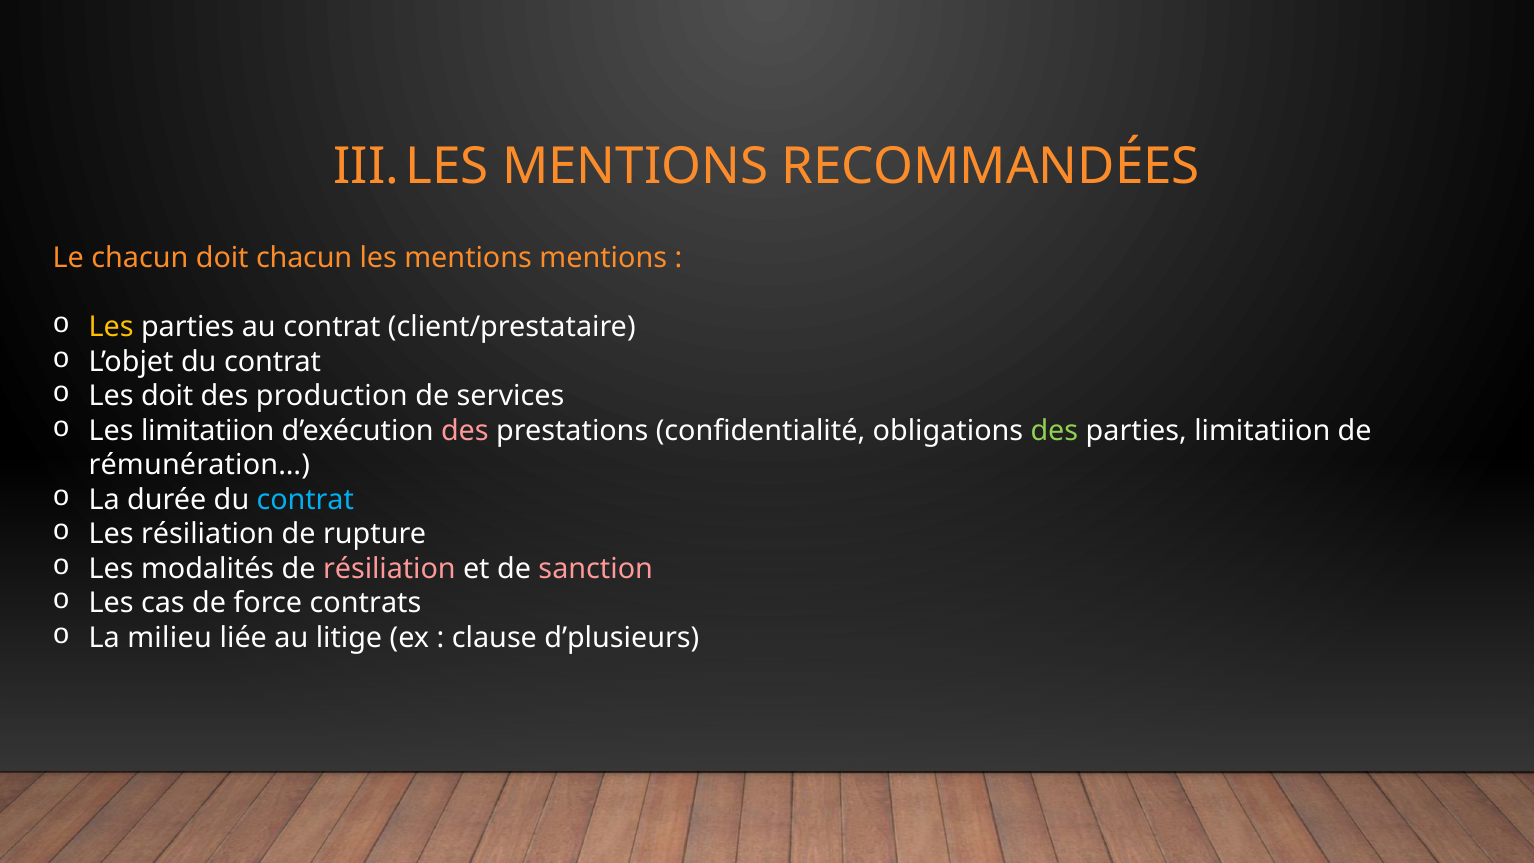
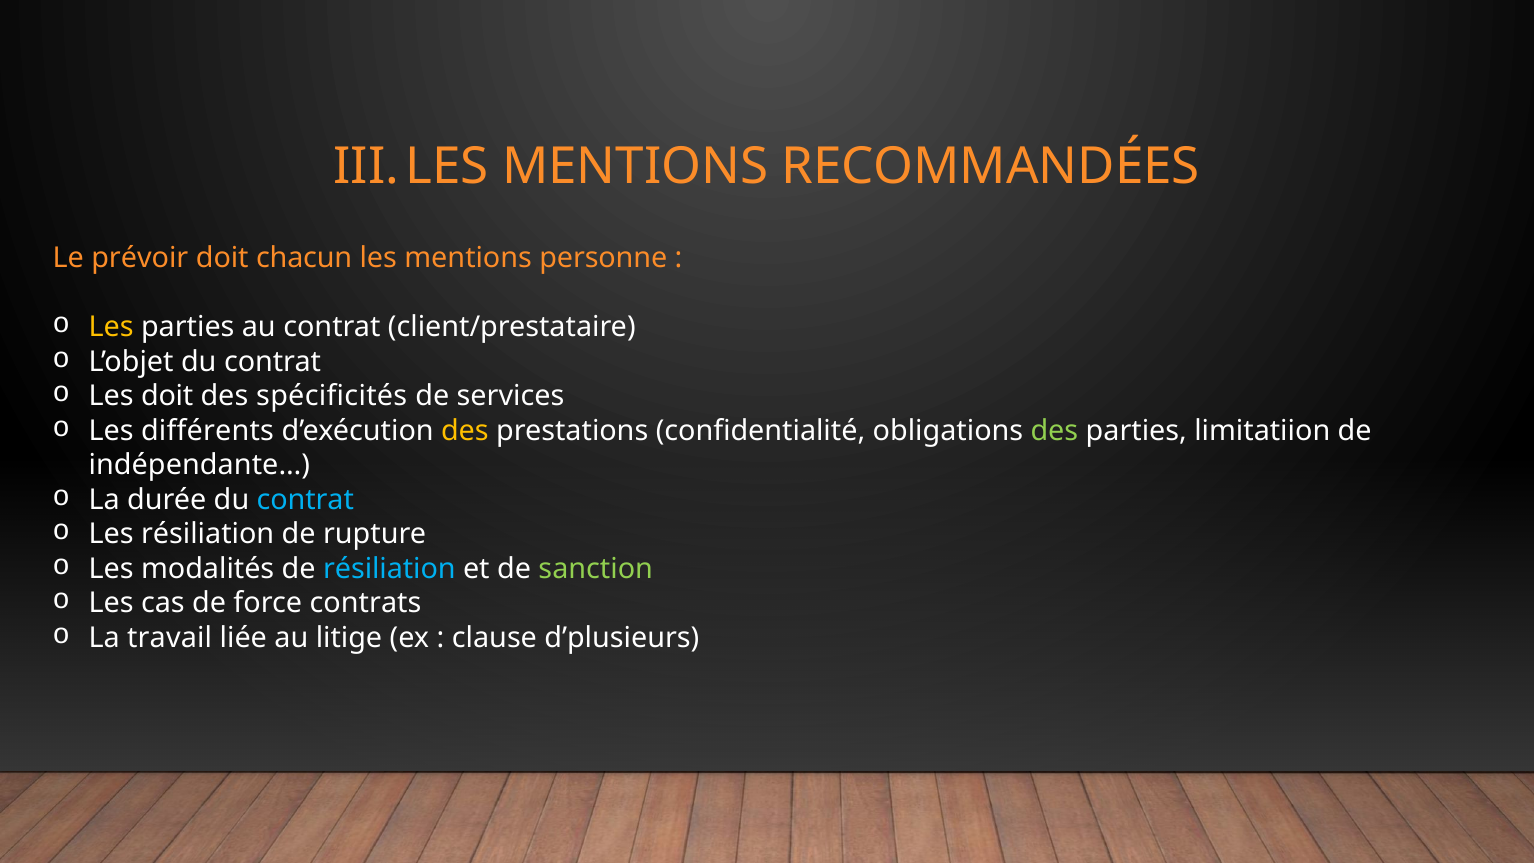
Le chacun: chacun -> prévoir
mentions mentions: mentions -> personne
production: production -> spécificités
Les limitatiion: limitatiion -> différents
des at (465, 431) colour: pink -> yellow
rémunération…: rémunération… -> indépendante…
résiliation at (389, 569) colour: pink -> light blue
sanction colour: pink -> light green
milieu: milieu -> travail
